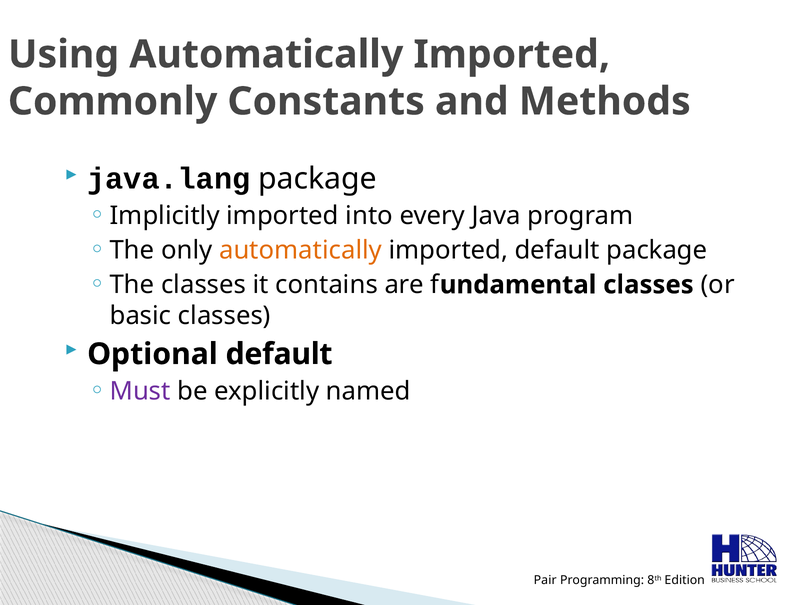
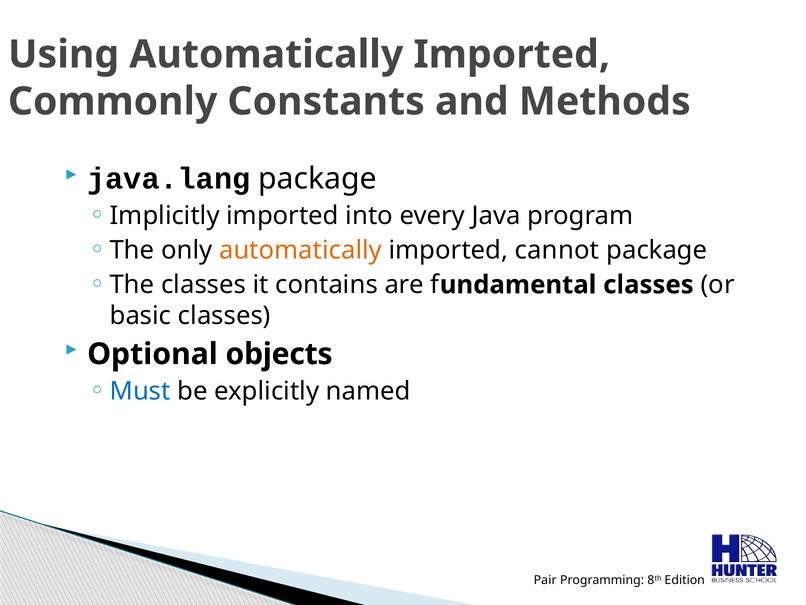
imported default: default -> cannot
Optional default: default -> objects
Must colour: purple -> blue
